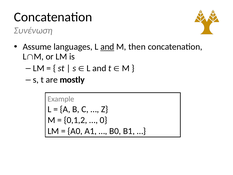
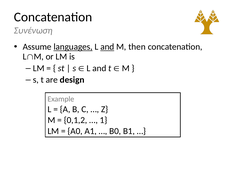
languages underline: none -> present
mostly: mostly -> design
0: 0 -> 1
